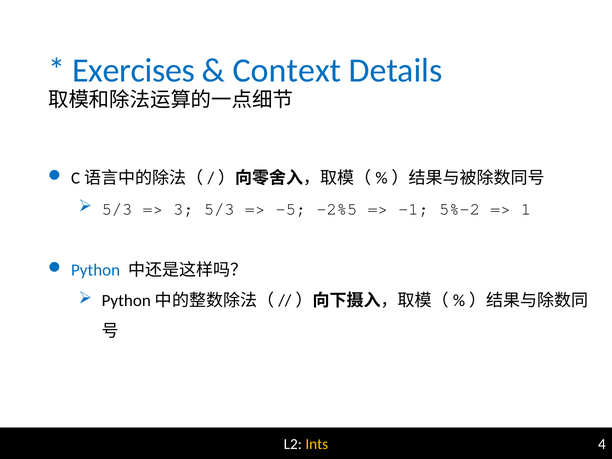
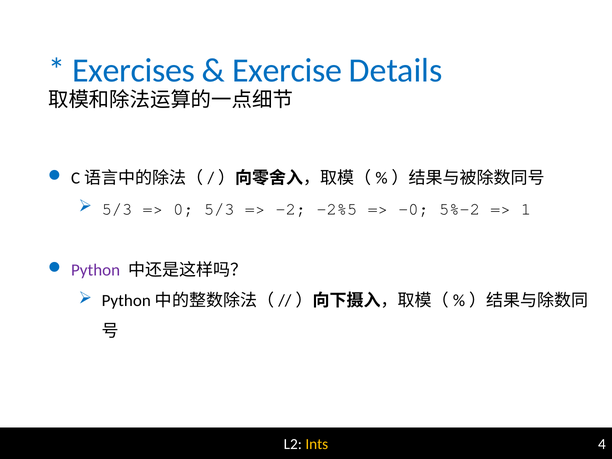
Context: Context -> Exercise
3: 3 -> 0
-5: -5 -> -2
-1: -1 -> -0
Python colour: blue -> purple
